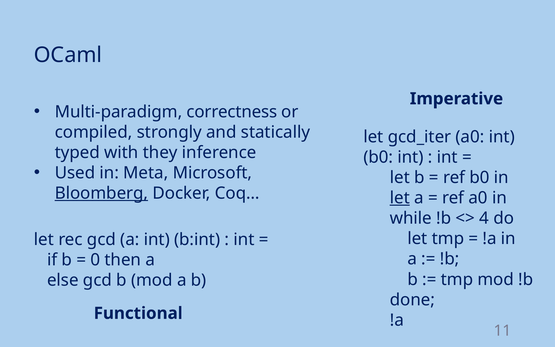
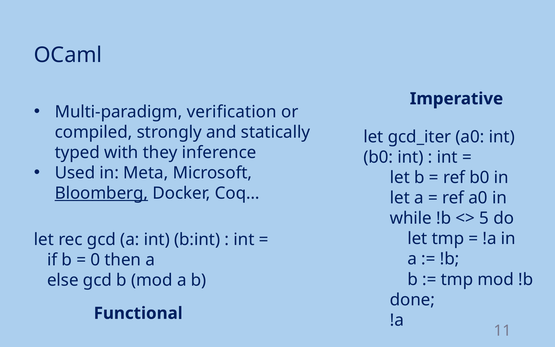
correctness: correctness -> verification
let at (400, 198) underline: present -> none
4: 4 -> 5
